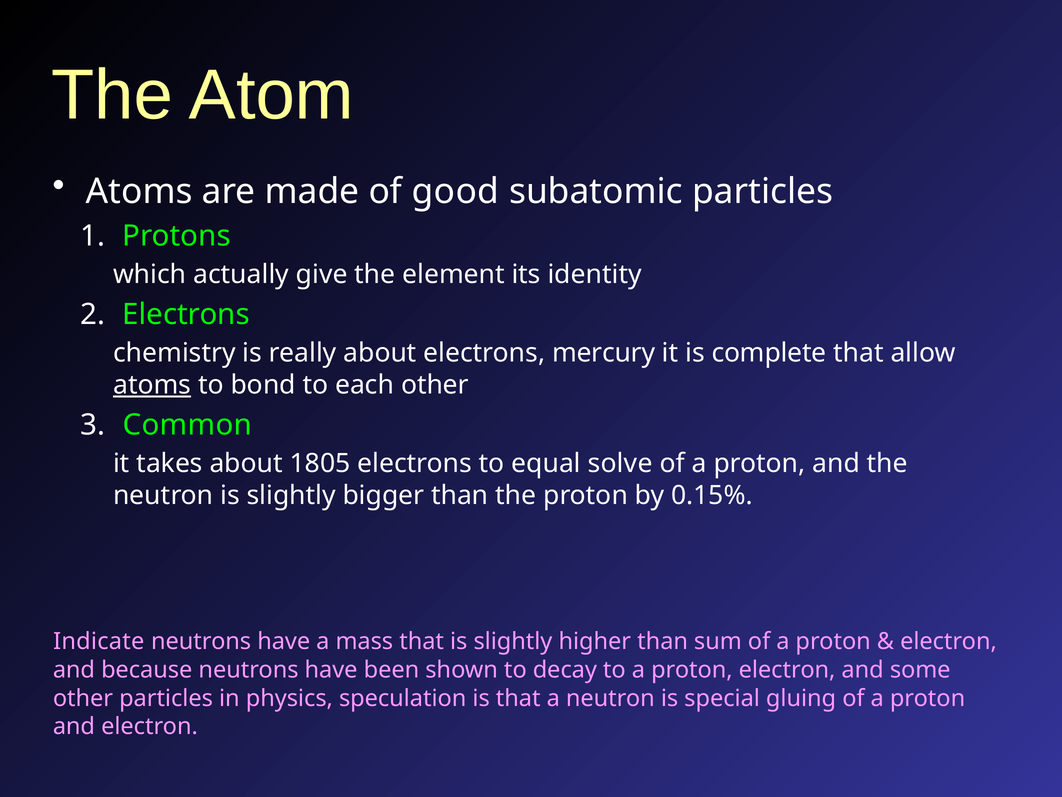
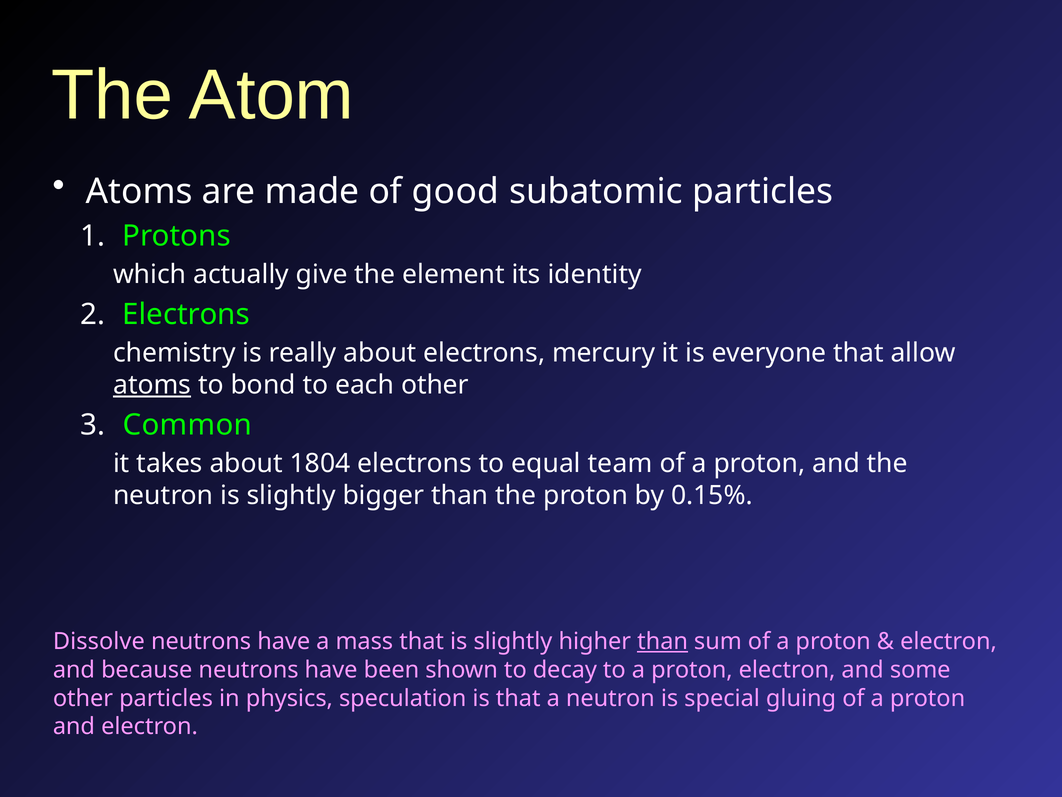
complete: complete -> everyone
1805: 1805 -> 1804
solve: solve -> team
Indicate: Indicate -> Dissolve
than at (663, 641) underline: none -> present
